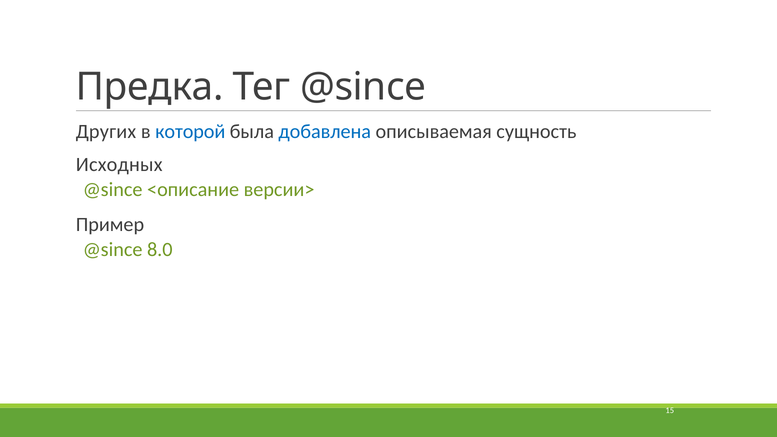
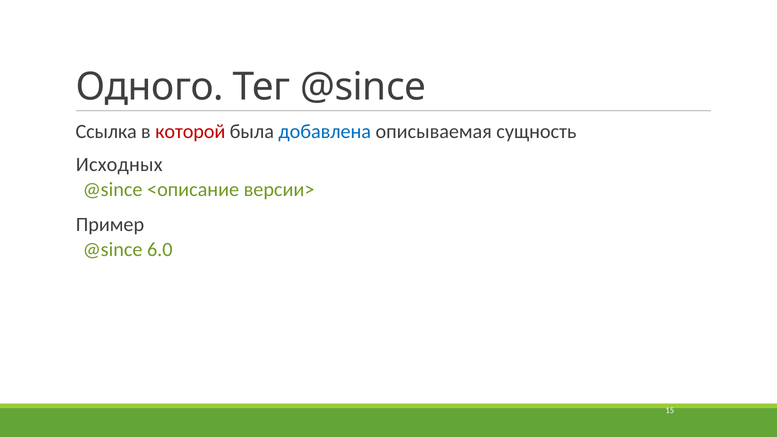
Предка: Предка -> Одного
Других: Других -> Ссылка
которой colour: blue -> red
8.0: 8.0 -> 6.0
